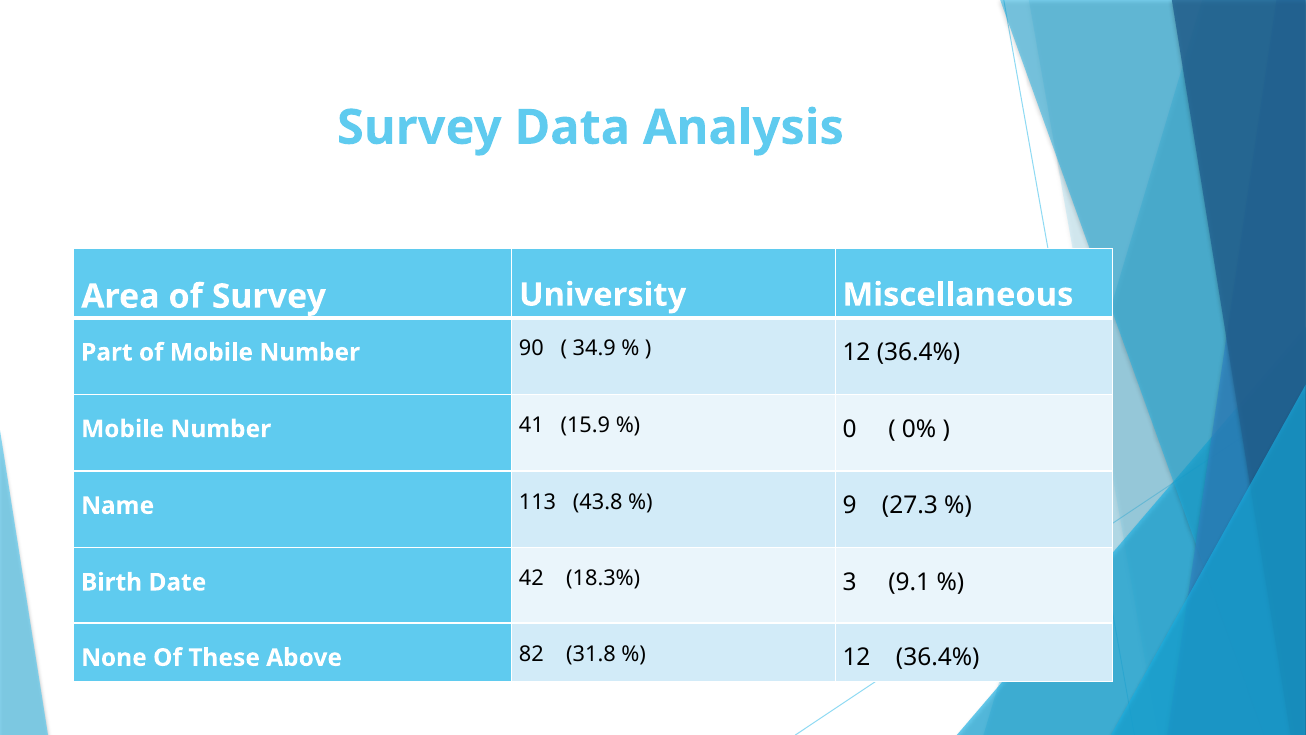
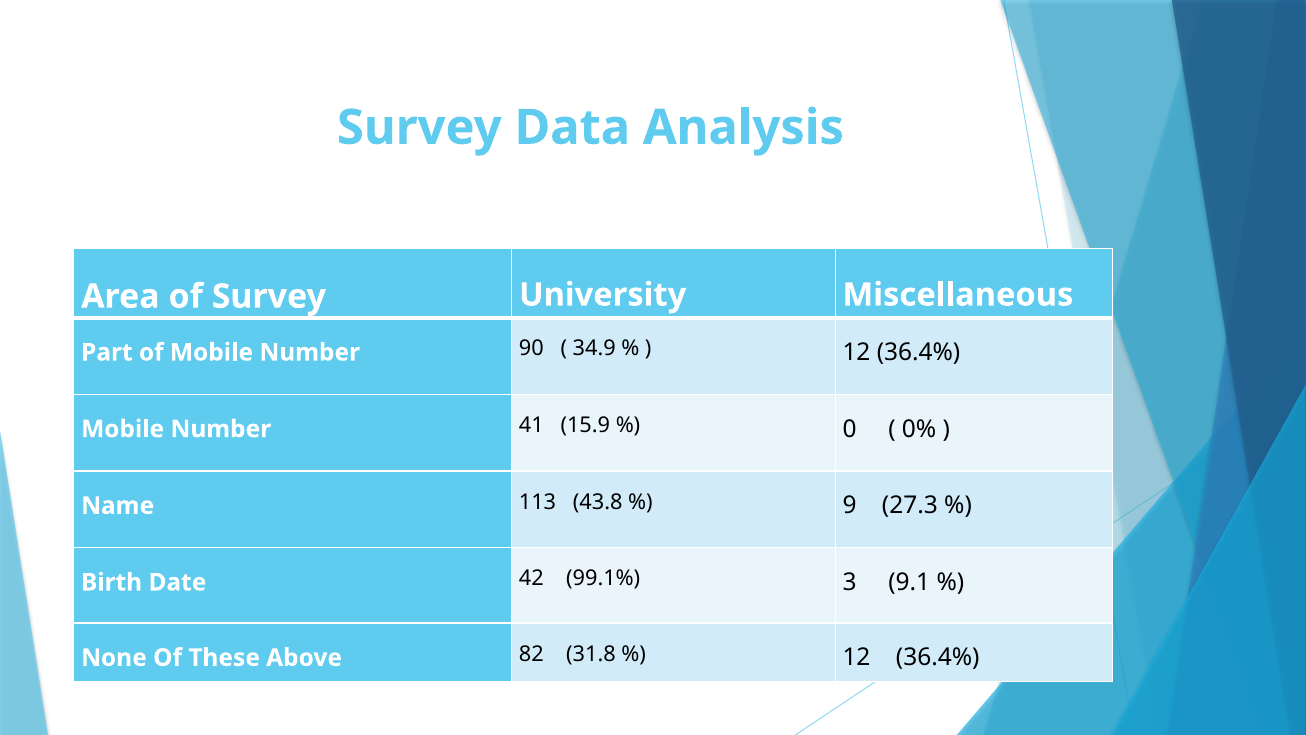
18.3%: 18.3% -> 99.1%
